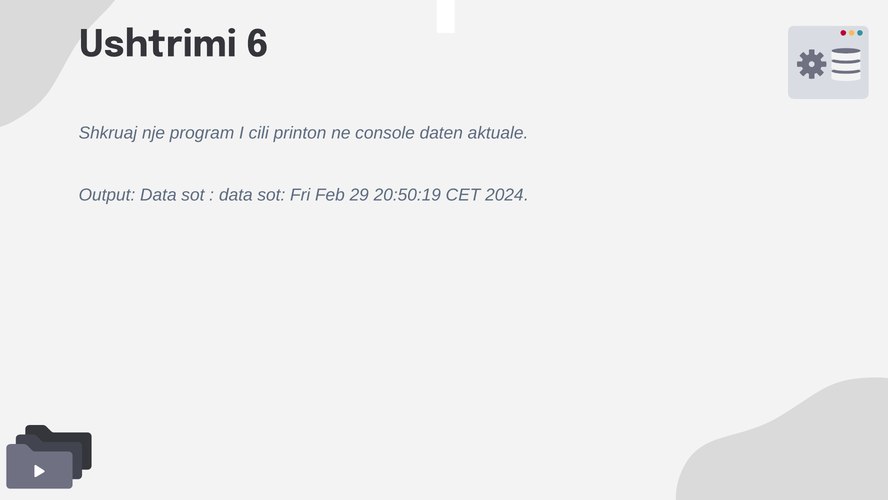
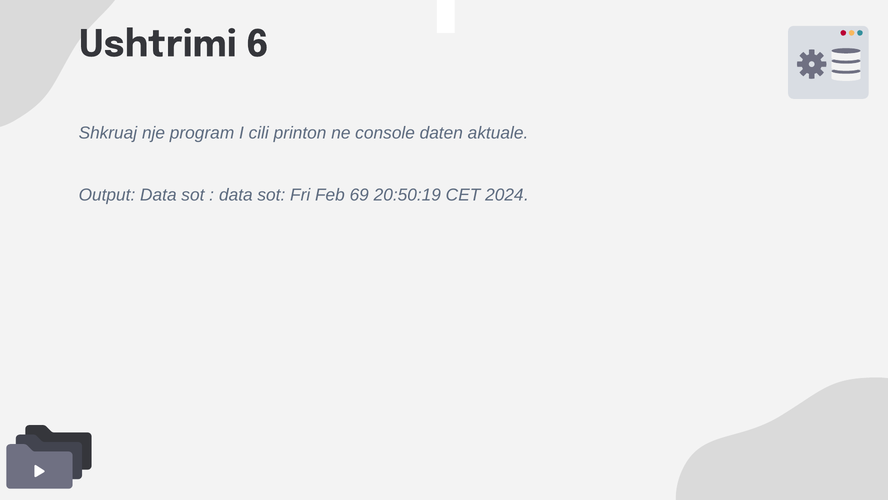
29: 29 -> 69
